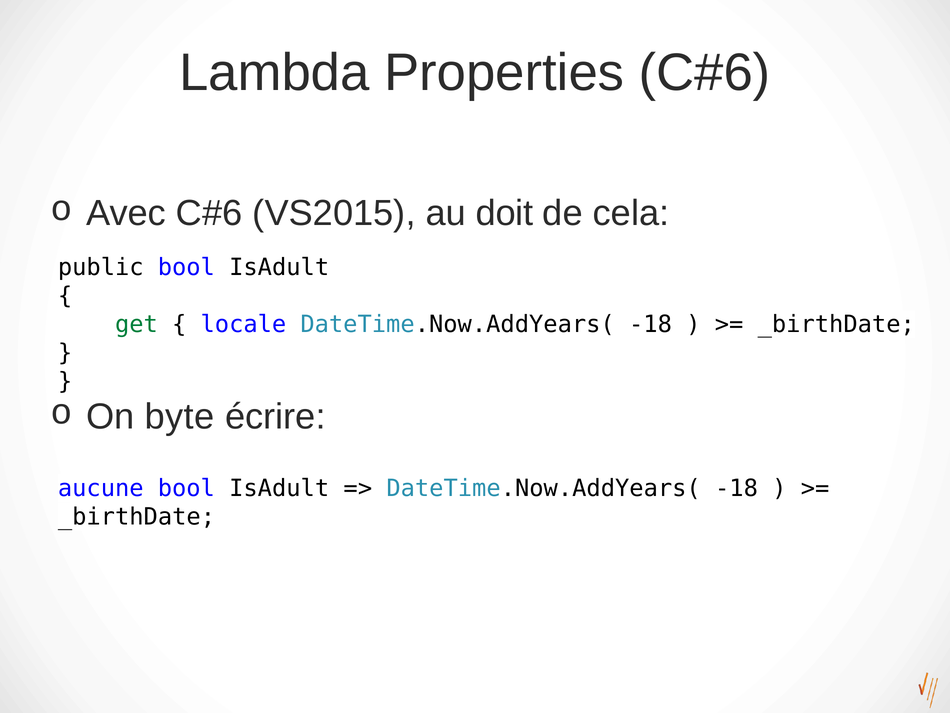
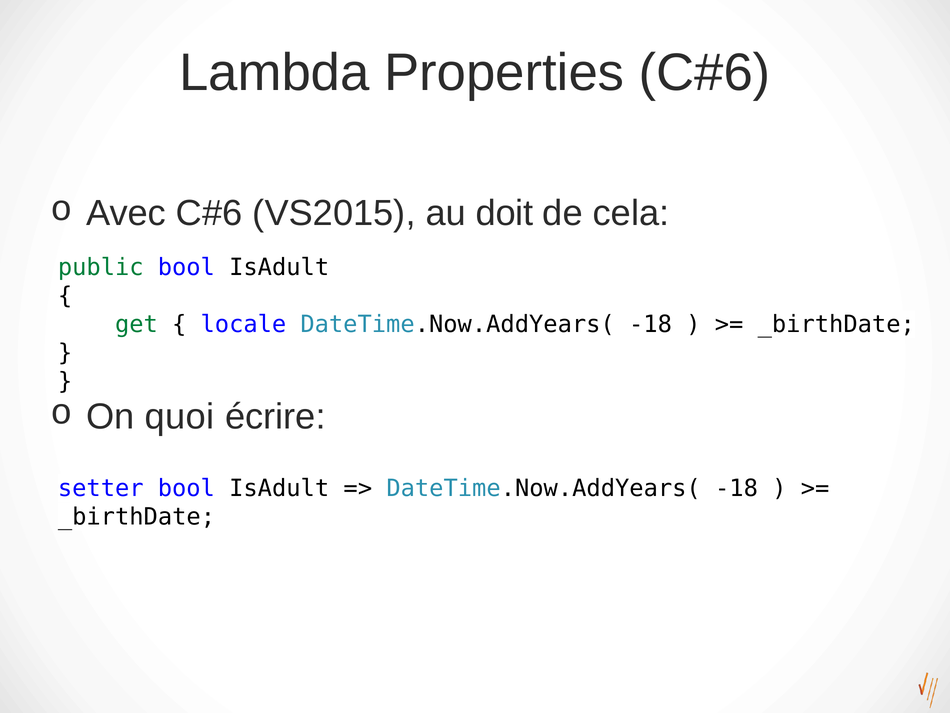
public colour: black -> green
byte: byte -> quoi
aucune: aucune -> setter
